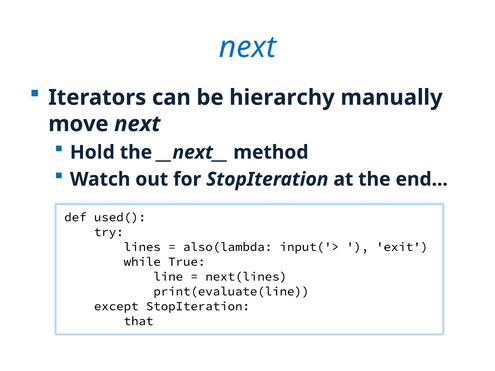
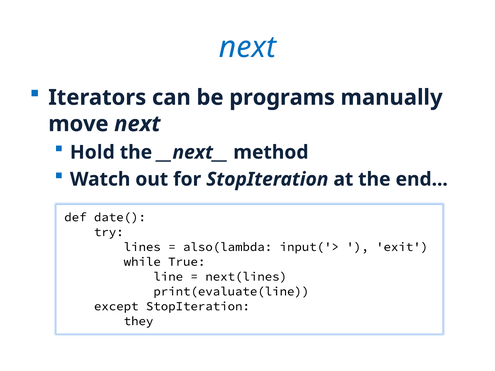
hierarchy: hierarchy -> programs
used(: used( -> date(
that: that -> they
